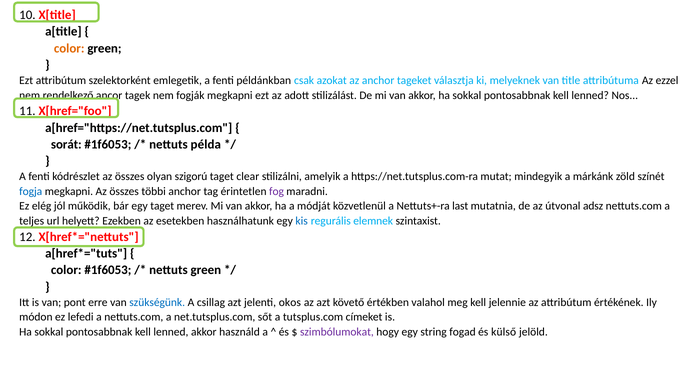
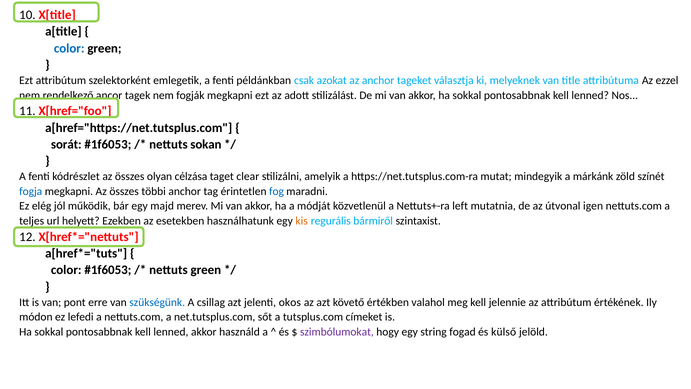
color at (69, 48) colour: orange -> blue
példa: példa -> sokan
szigorú: szigorú -> célzása
fog colour: purple -> blue
egy taget: taget -> majd
last: last -> left
adsz: adsz -> igen
kis colour: blue -> orange
elemnek: elemnek -> bármiről
